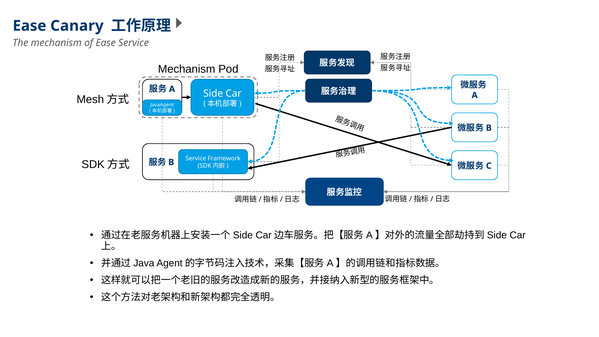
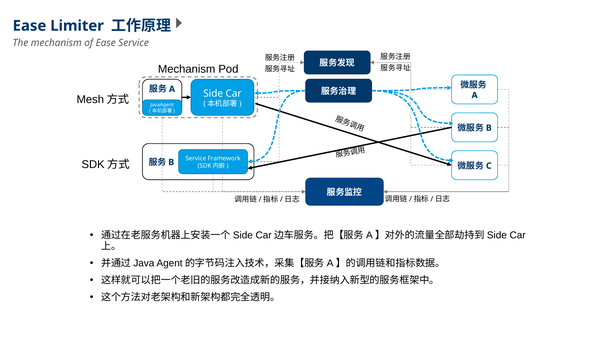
Canary: Canary -> Limiter
